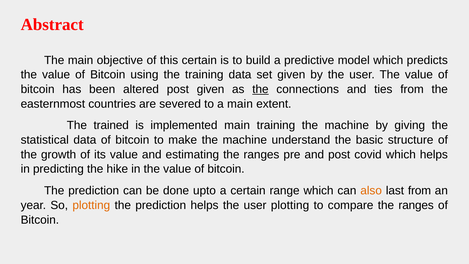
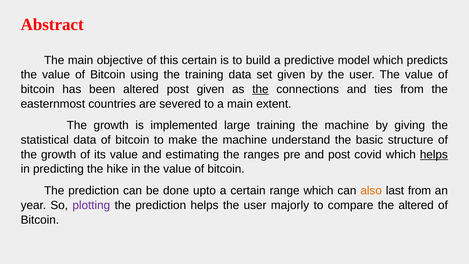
trained at (111, 125): trained -> growth
implemented main: main -> large
helps at (434, 154) underline: none -> present
plotting at (91, 205) colour: orange -> purple
user plotting: plotting -> majorly
compare the ranges: ranges -> altered
